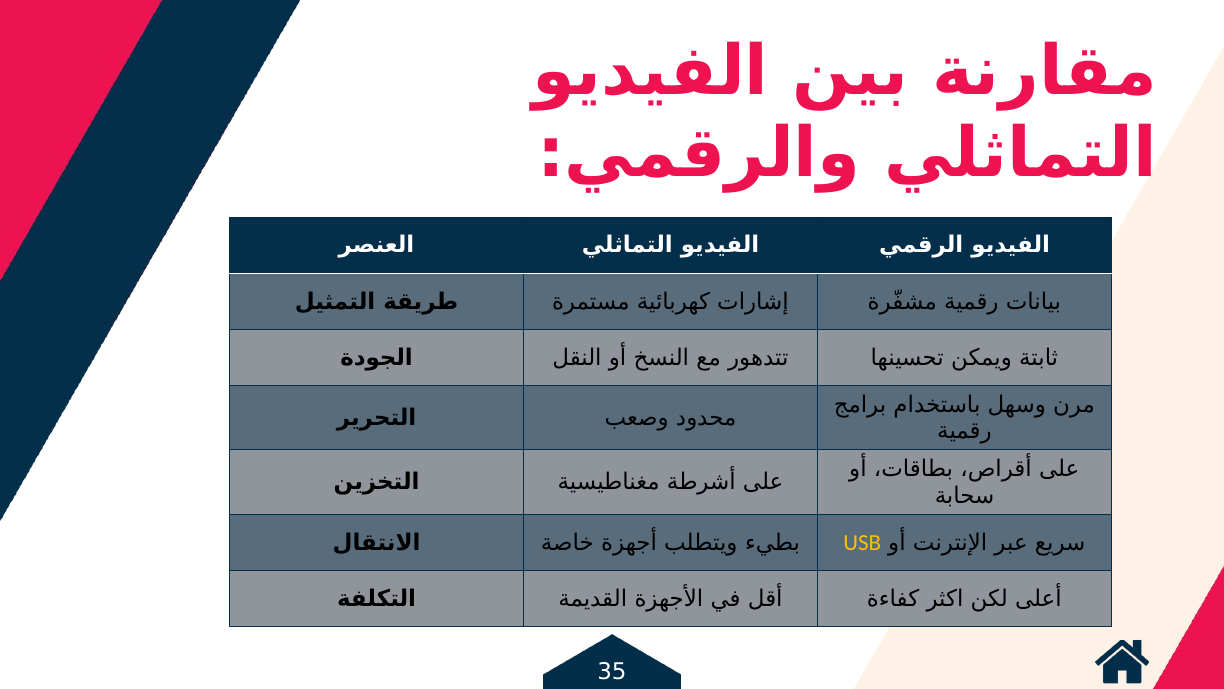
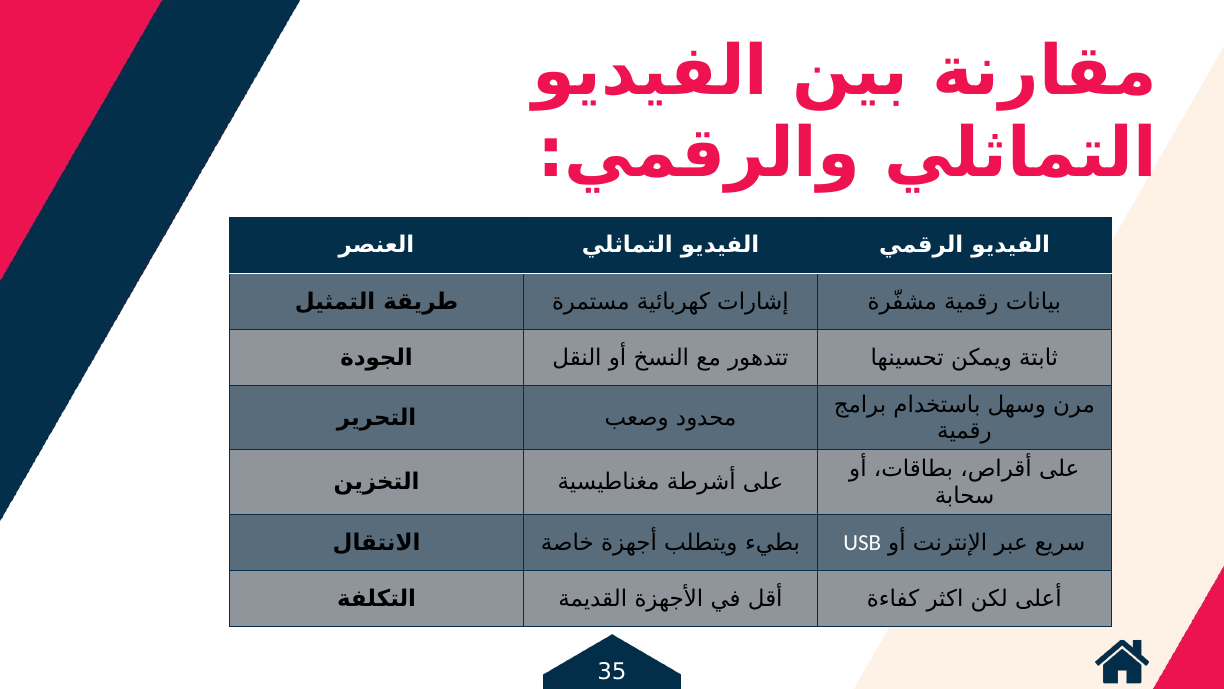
USB colour: yellow -> white
